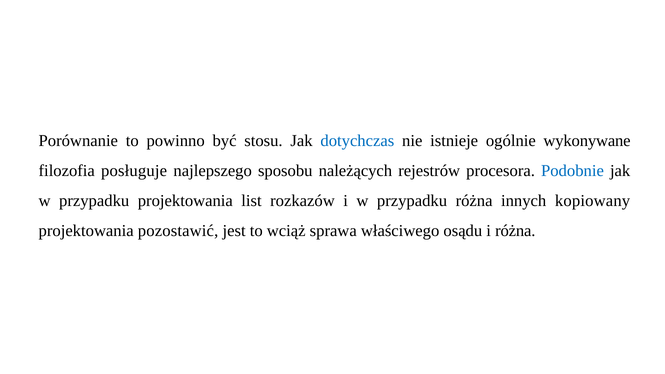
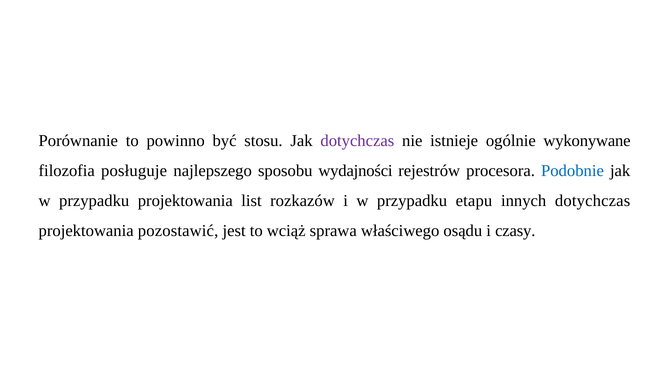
dotychczas at (357, 141) colour: blue -> purple
należących: należących -> wydajności
przypadku różna: różna -> etapu
innych kopiowany: kopiowany -> dotychczas
i różna: różna -> czasy
